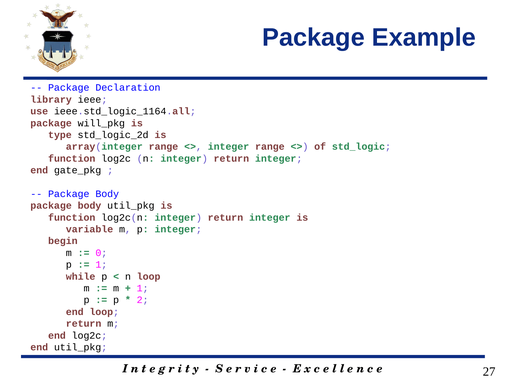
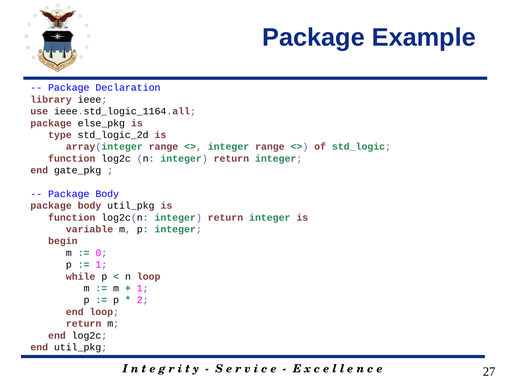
will_pkg: will_pkg -> else_pkg
